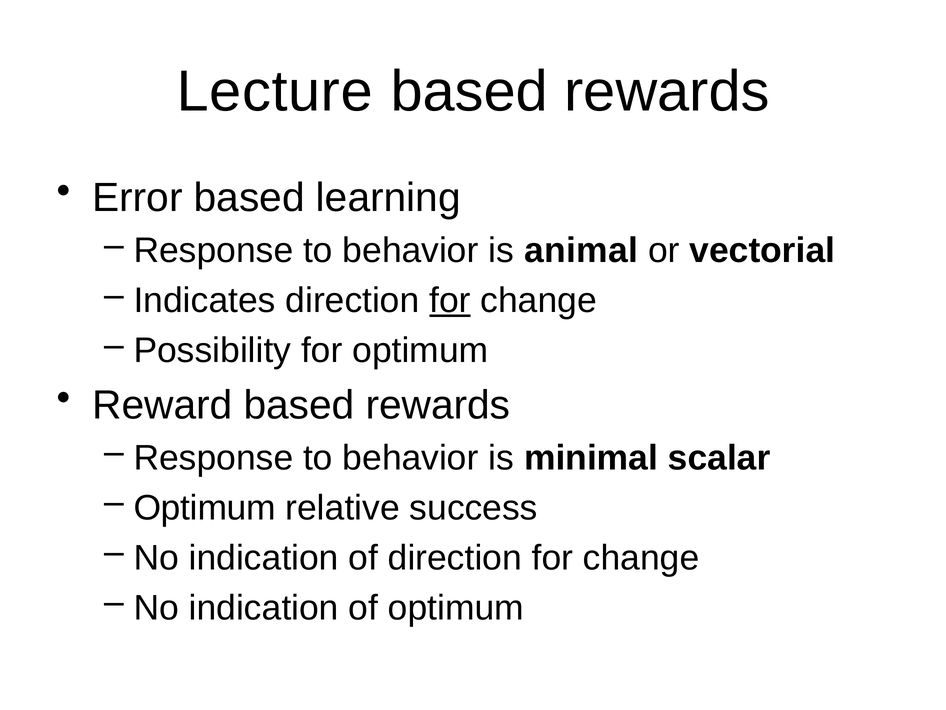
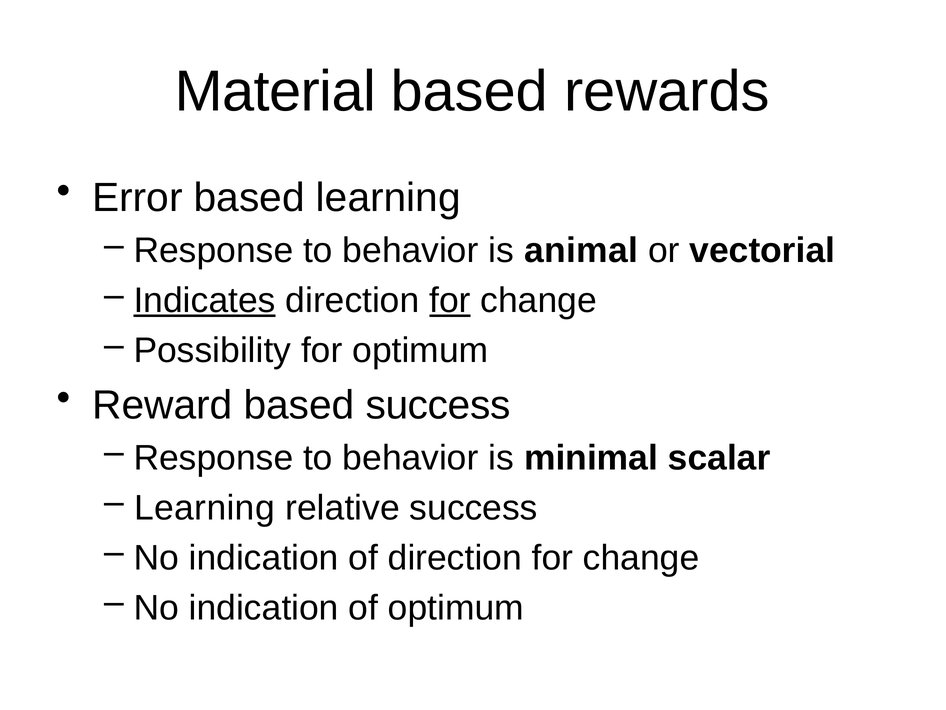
Lecture: Lecture -> Material
Indicates underline: none -> present
Reward based rewards: rewards -> success
Optimum at (205, 508): Optimum -> Learning
